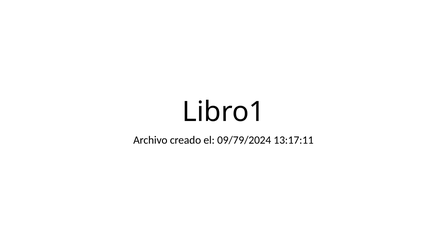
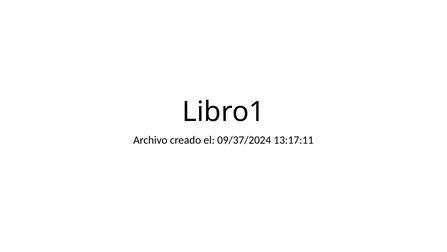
09/79/2024: 09/79/2024 -> 09/37/2024
